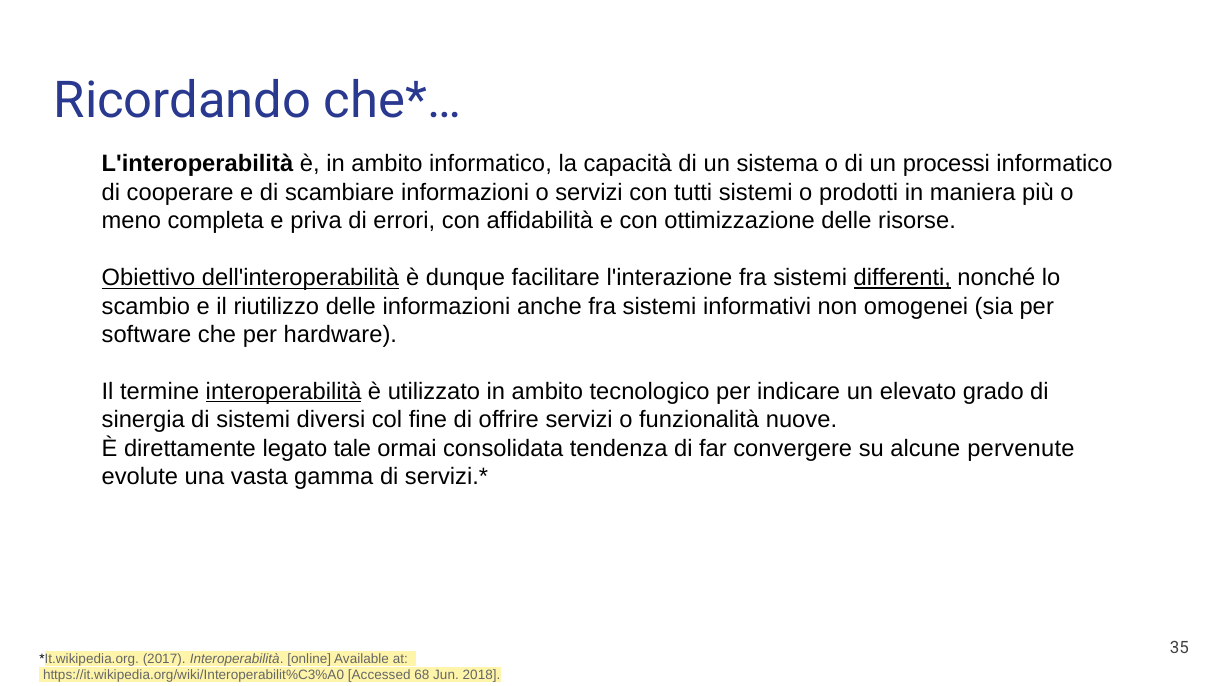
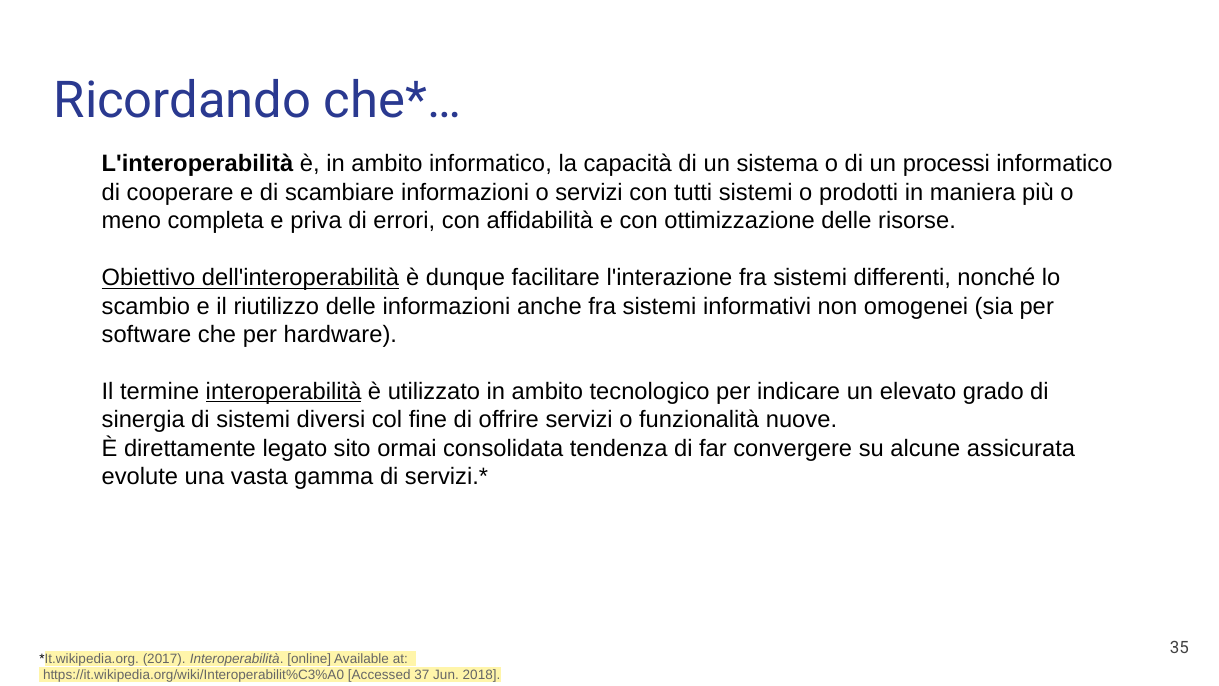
differenti underline: present -> none
tale: tale -> sito
pervenute: pervenute -> assicurata
68: 68 -> 37
